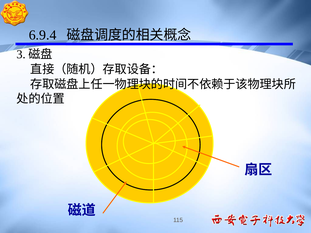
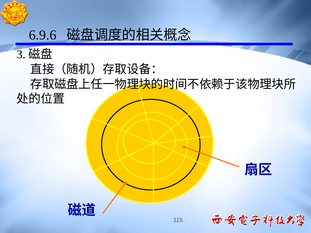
6.9.4: 6.9.4 -> 6.9.6
